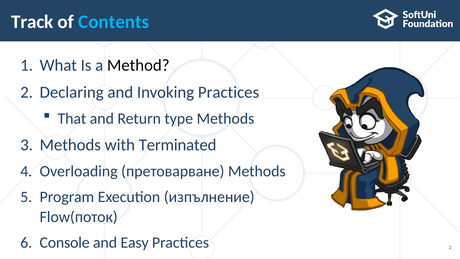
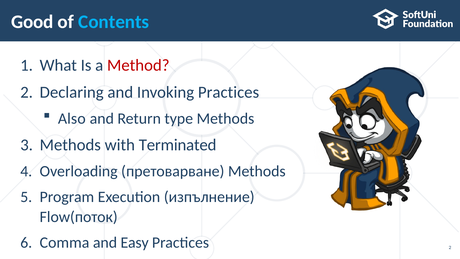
Track: Track -> Good
Method colour: black -> red
That: That -> Also
Console: Console -> Comma
